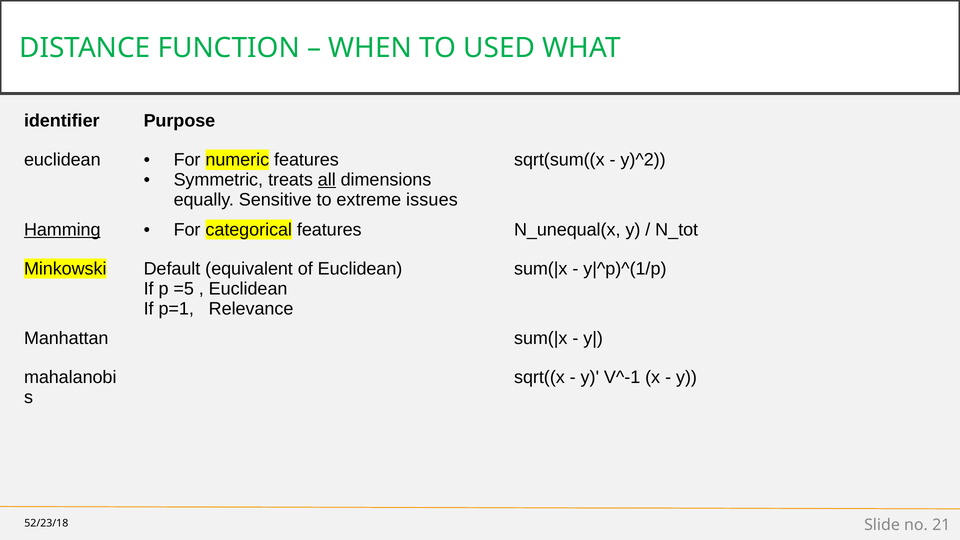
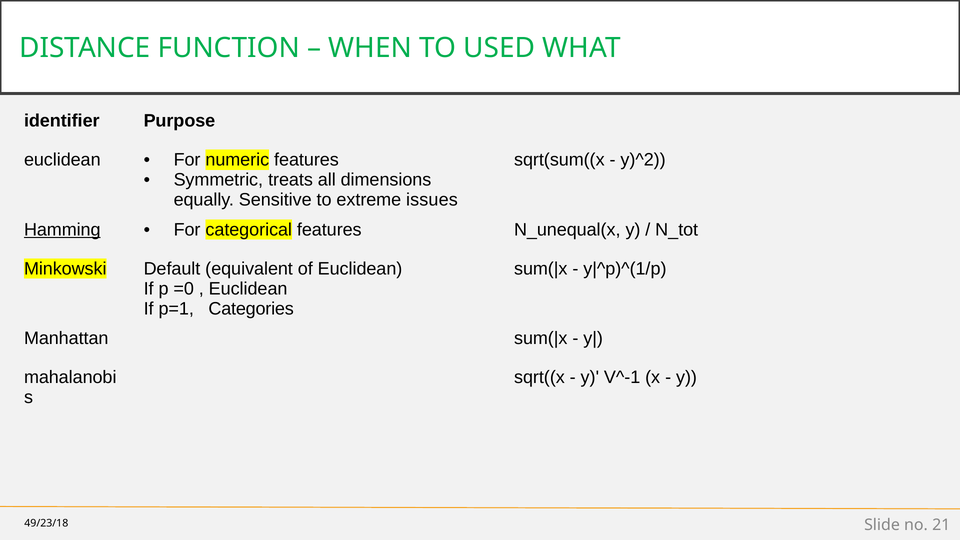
all underline: present -> none
=5: =5 -> =0
Relevance: Relevance -> Categories
52/23/18: 52/23/18 -> 49/23/18
